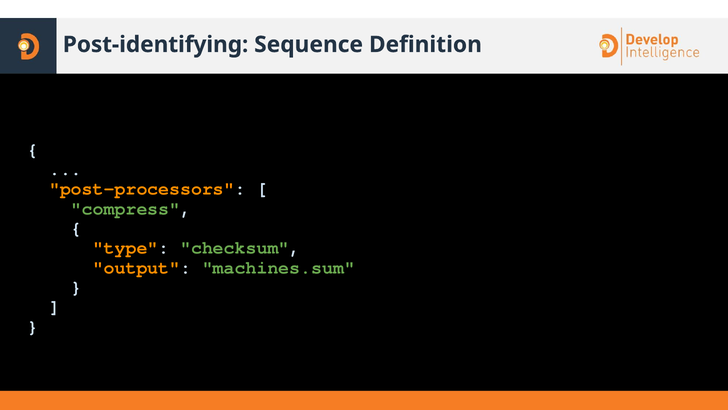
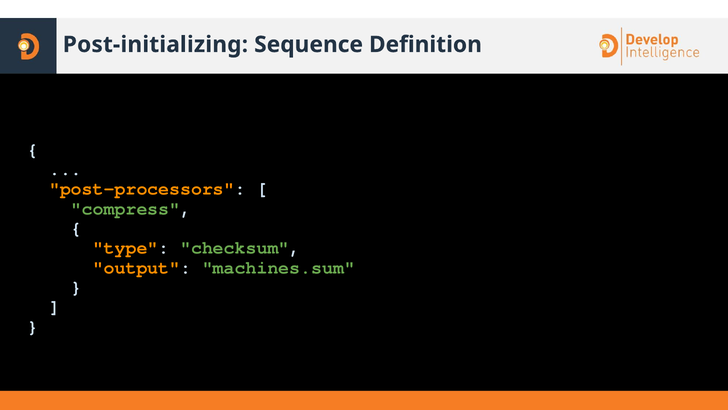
Post-identifying: Post-identifying -> Post-initializing
